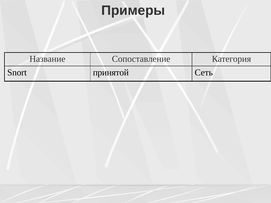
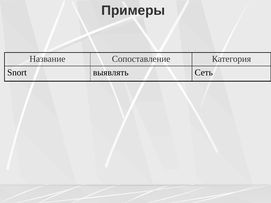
принятой: принятой -> выявлять
